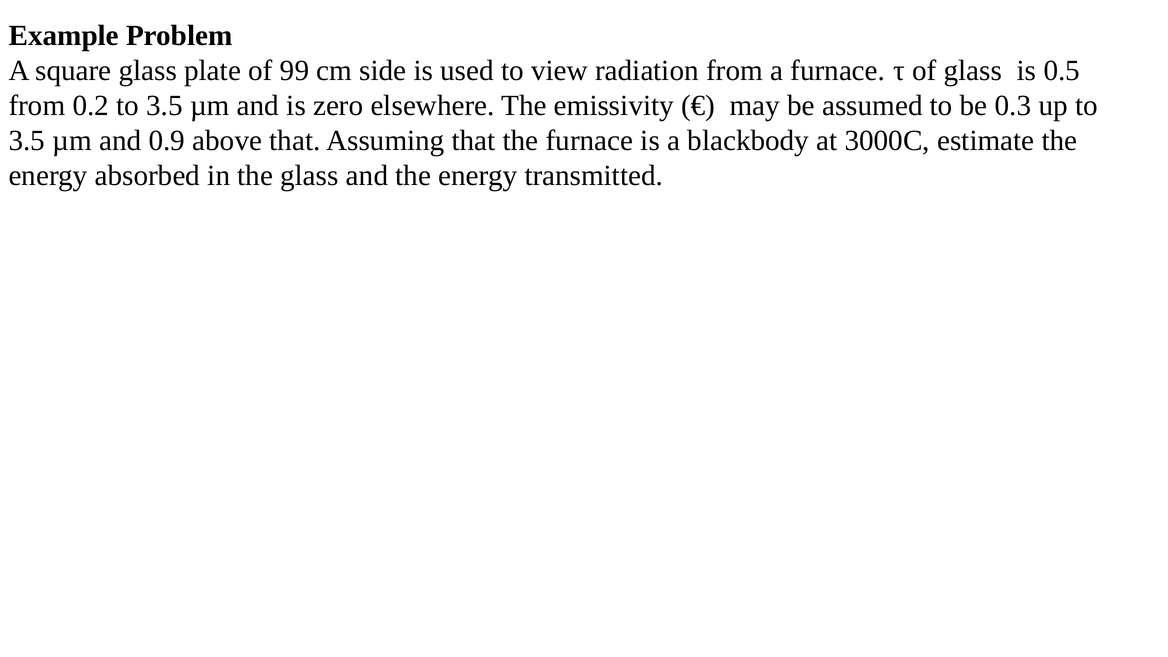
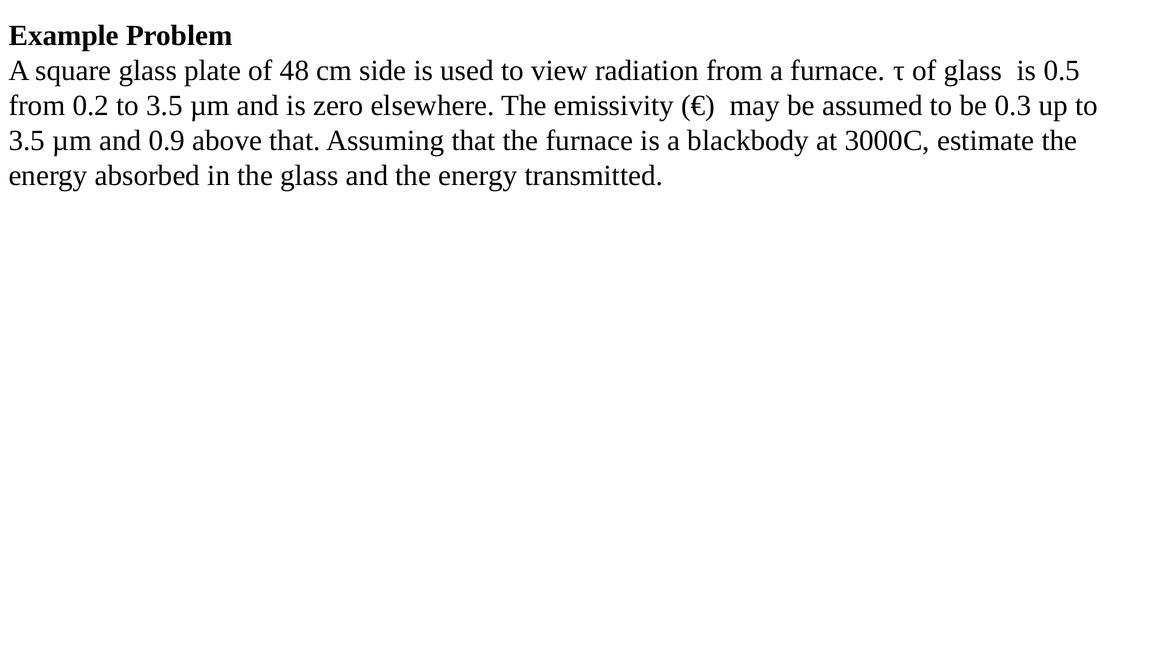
99: 99 -> 48
